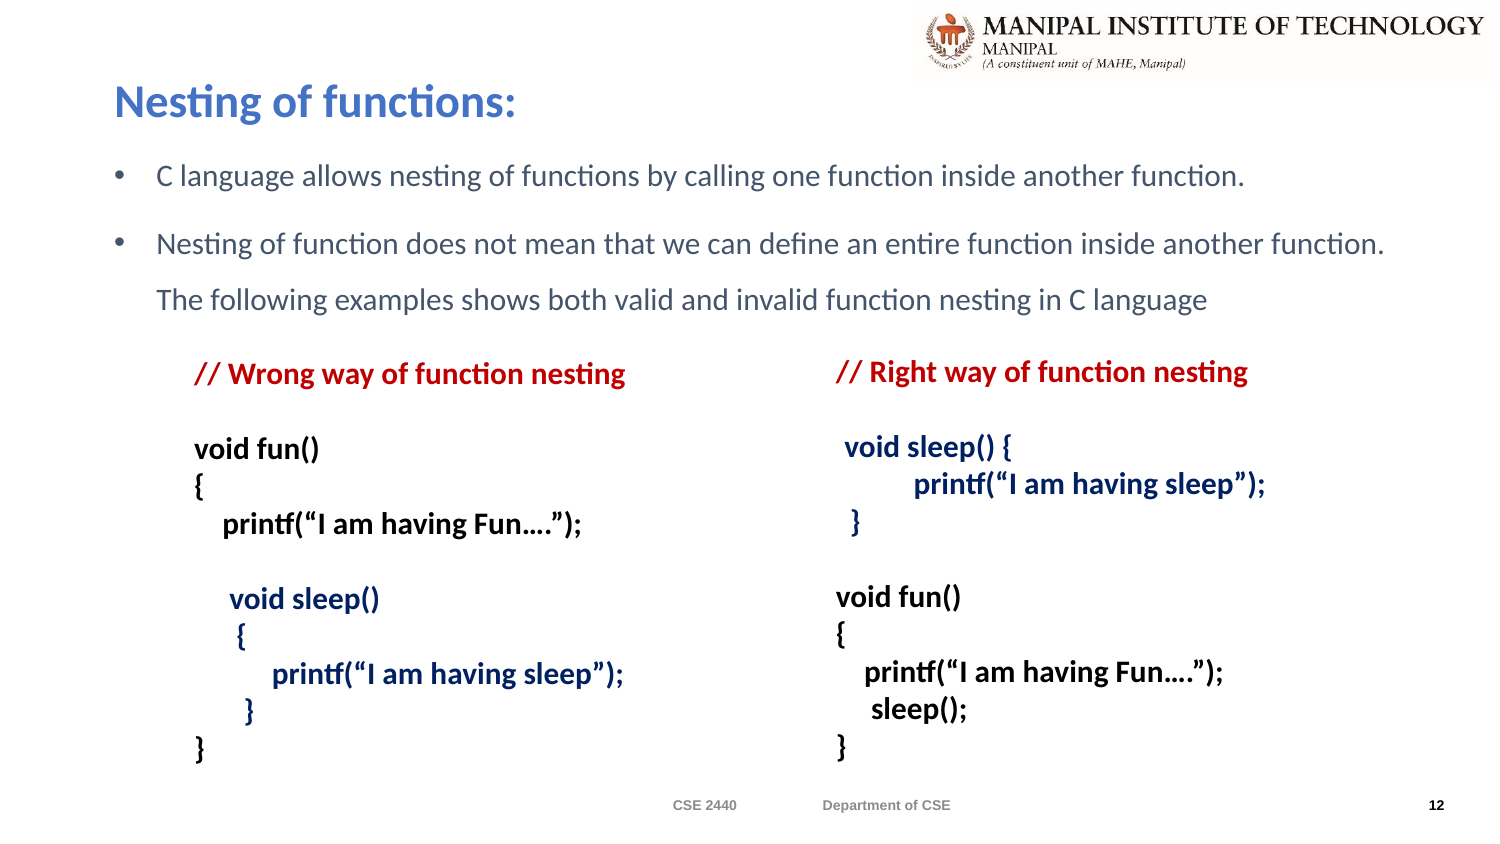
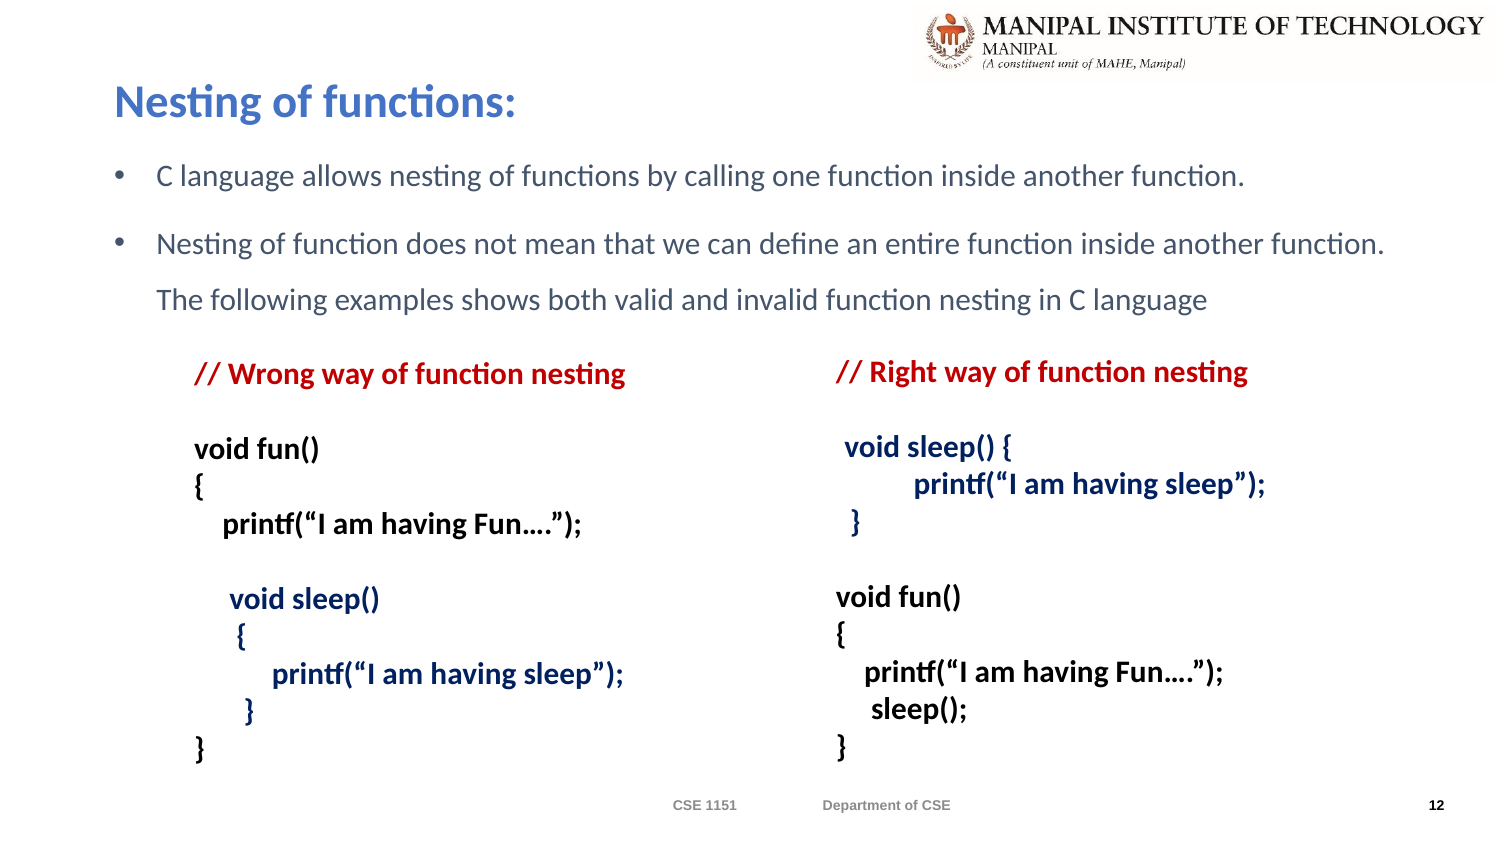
2440: 2440 -> 1151
